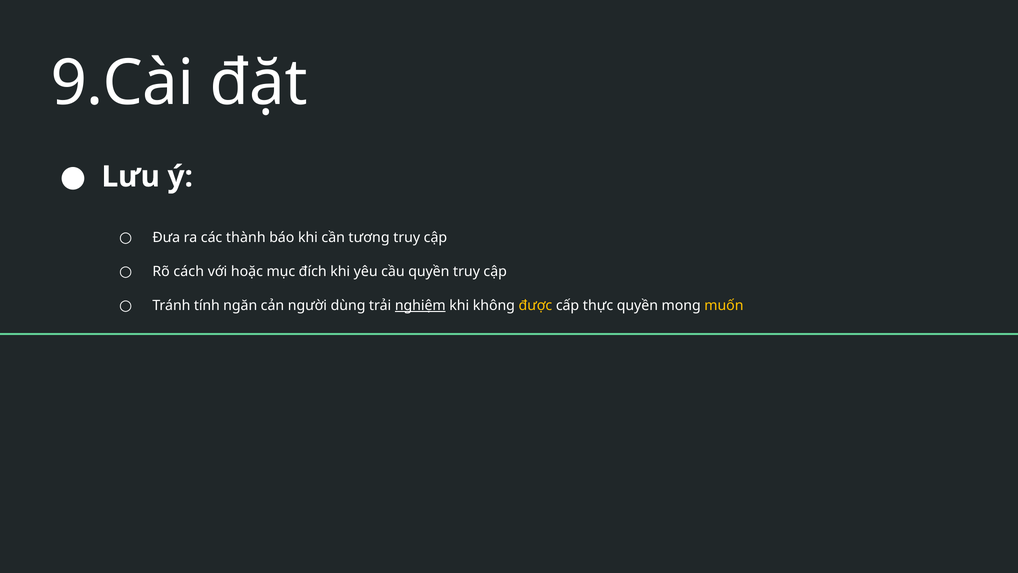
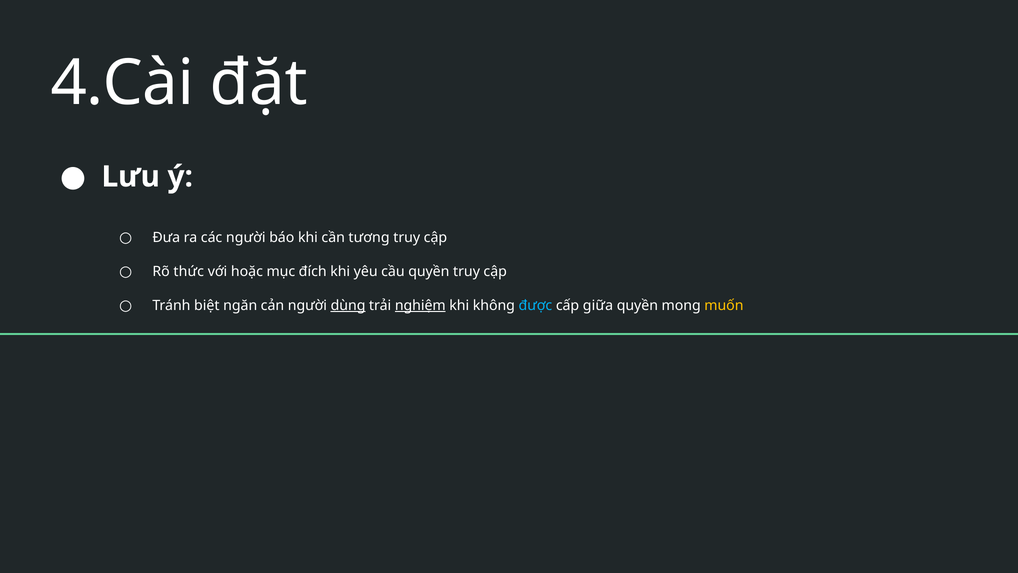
9.Cài: 9.Cài -> 4.Cài
các thành: thành -> người
cách: cách -> thức
tính: tính -> biệt
dùng underline: none -> present
được colour: yellow -> light blue
thực: thực -> giữa
